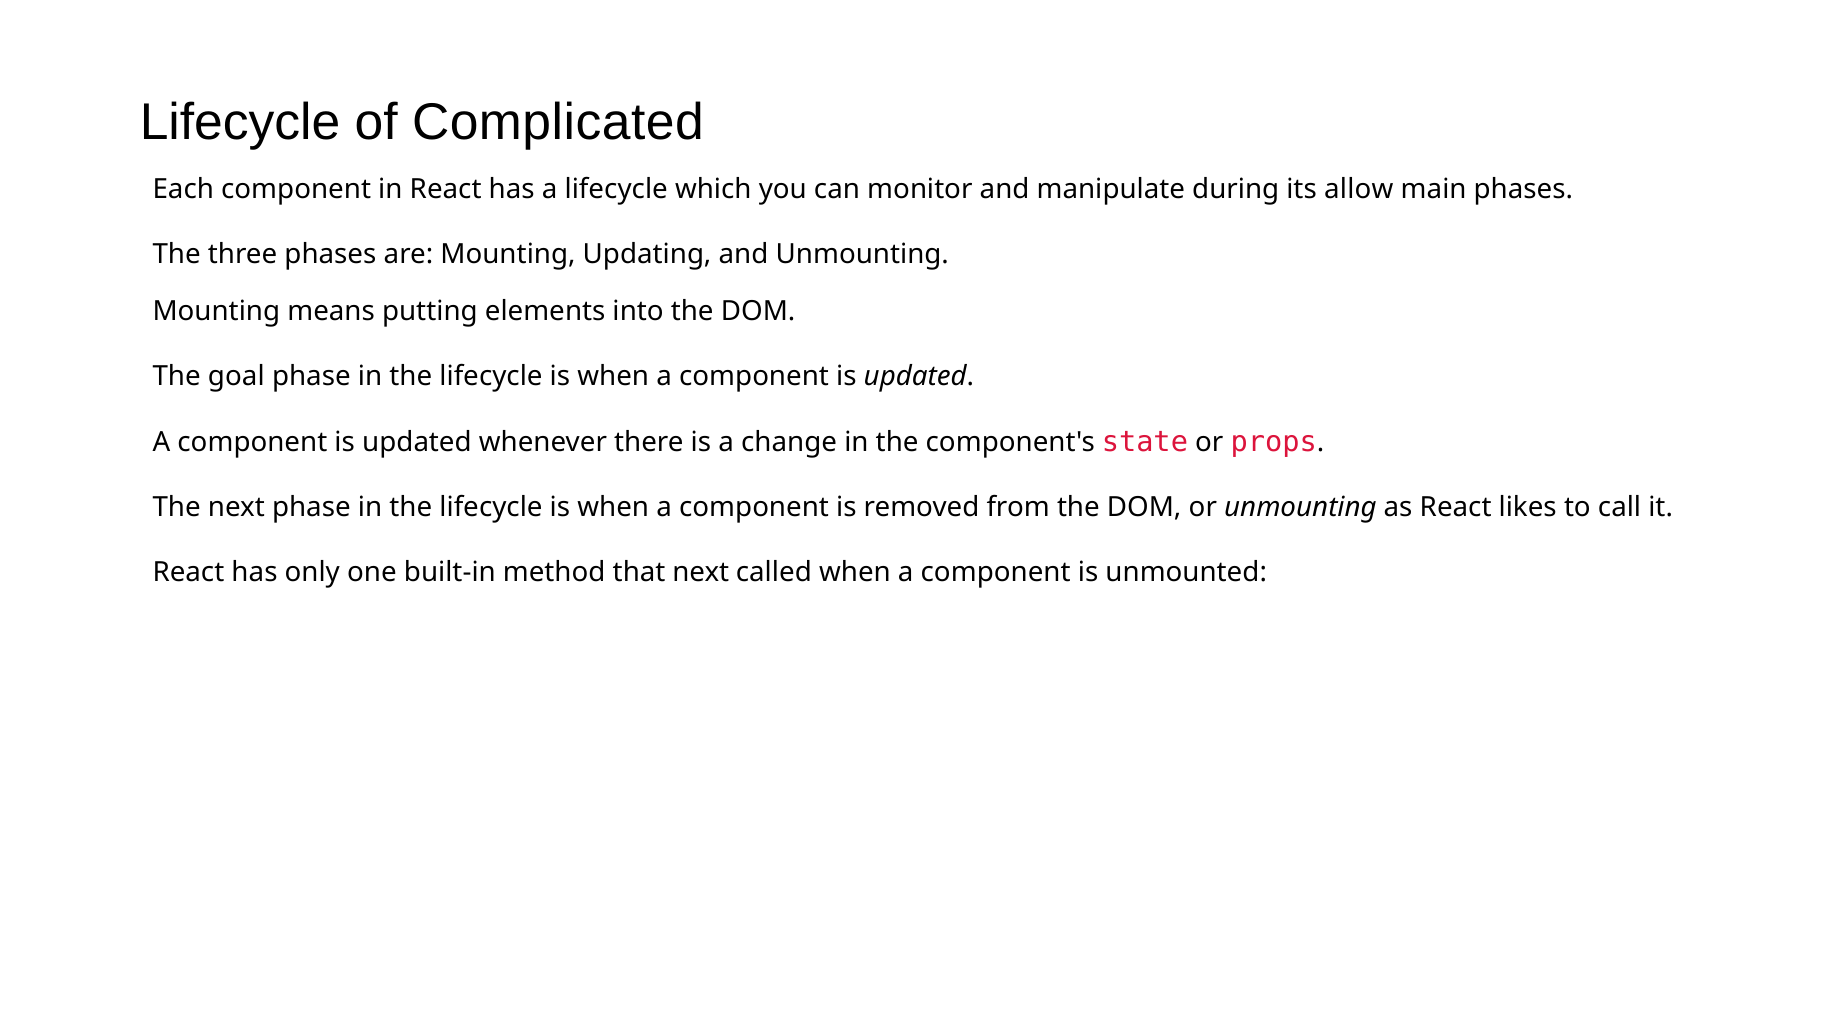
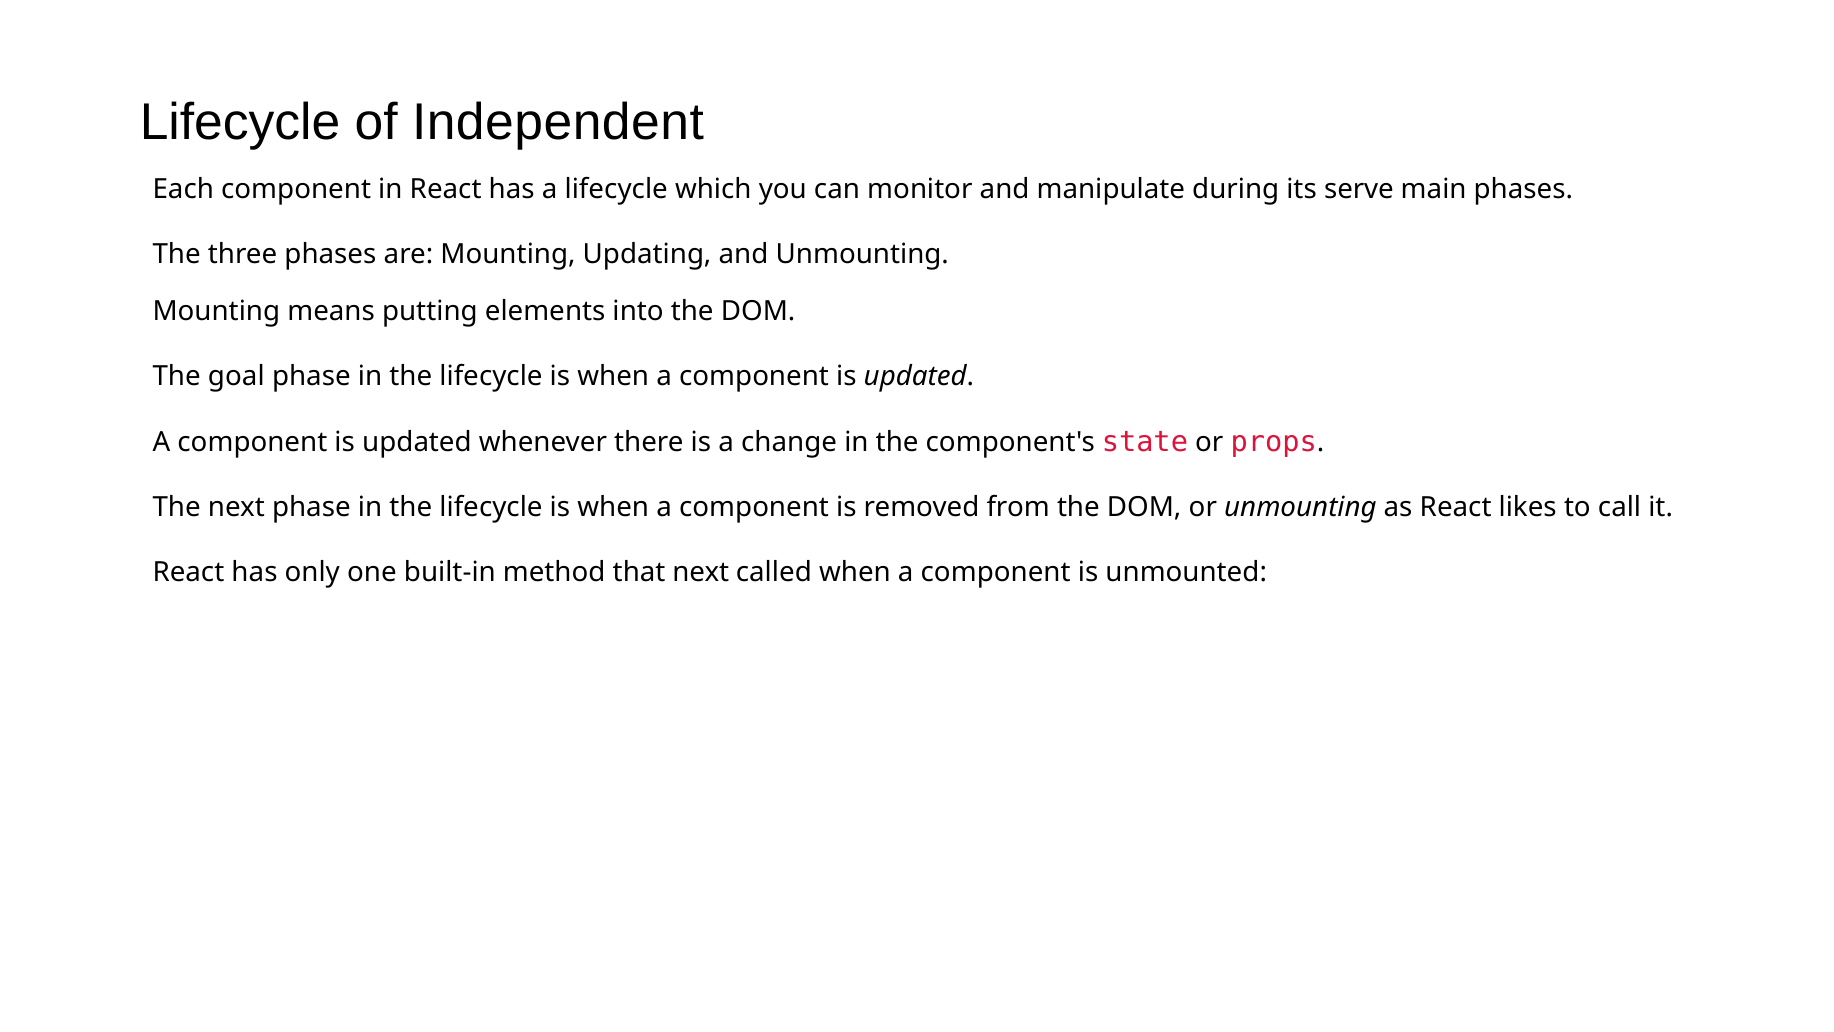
Complicated: Complicated -> Independent
allow: allow -> serve
